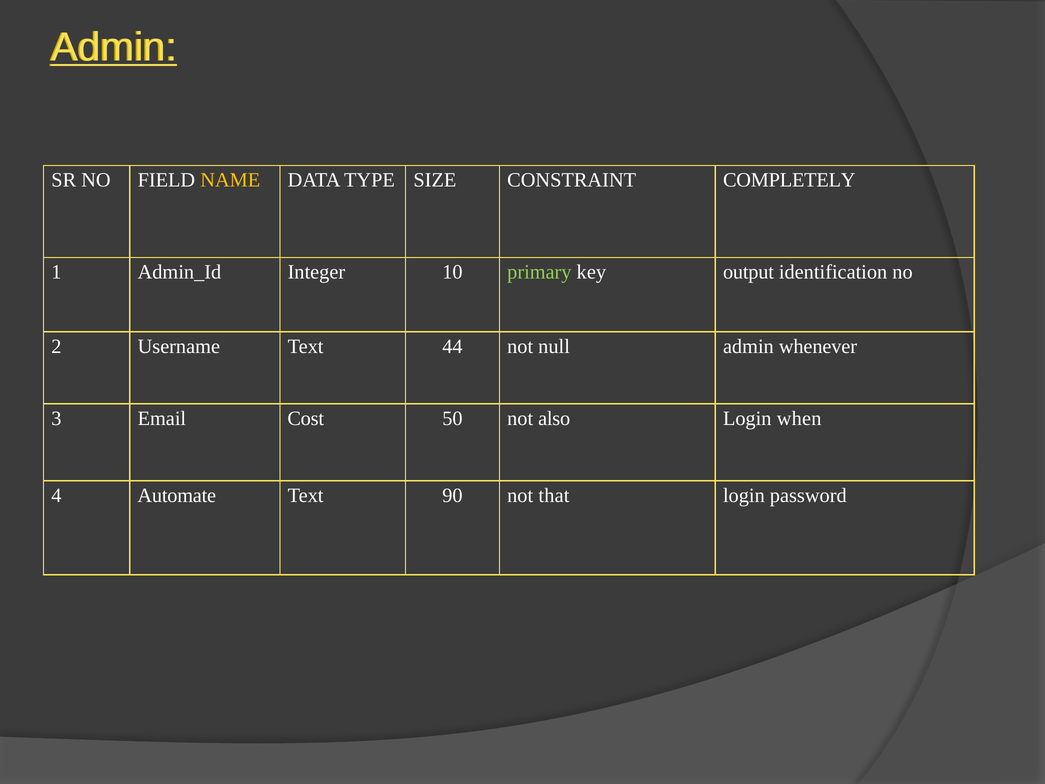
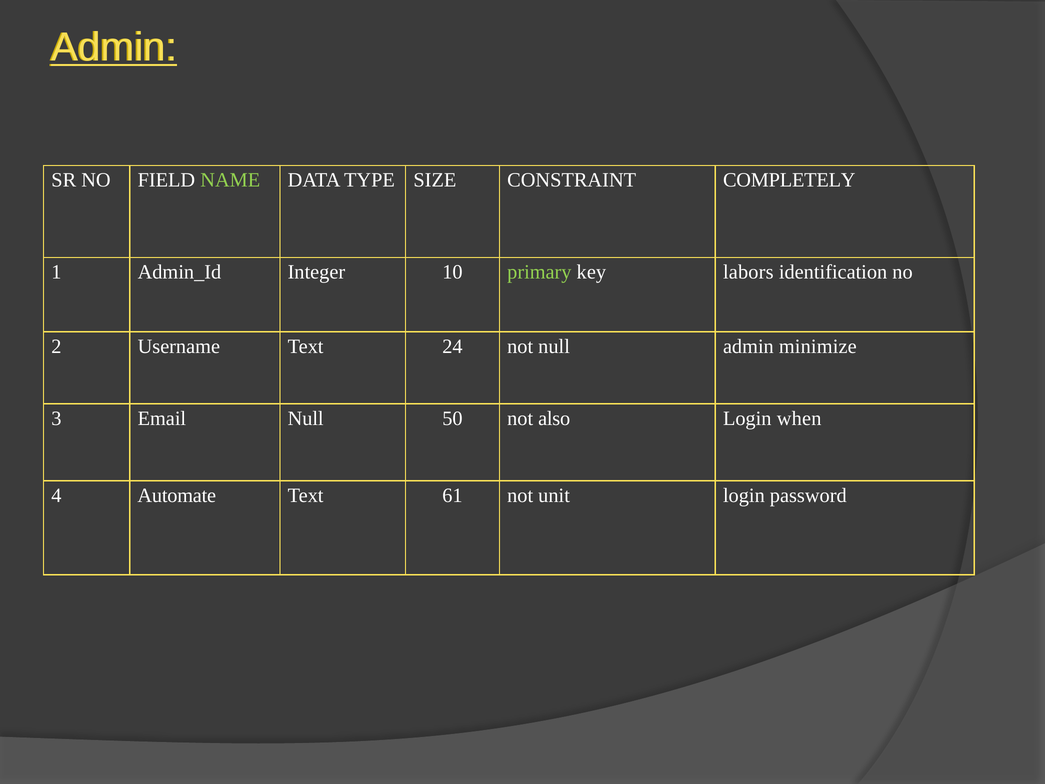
NAME colour: yellow -> light green
output: output -> labors
44: 44 -> 24
whenever: whenever -> minimize
Email Cost: Cost -> Null
90: 90 -> 61
that: that -> unit
